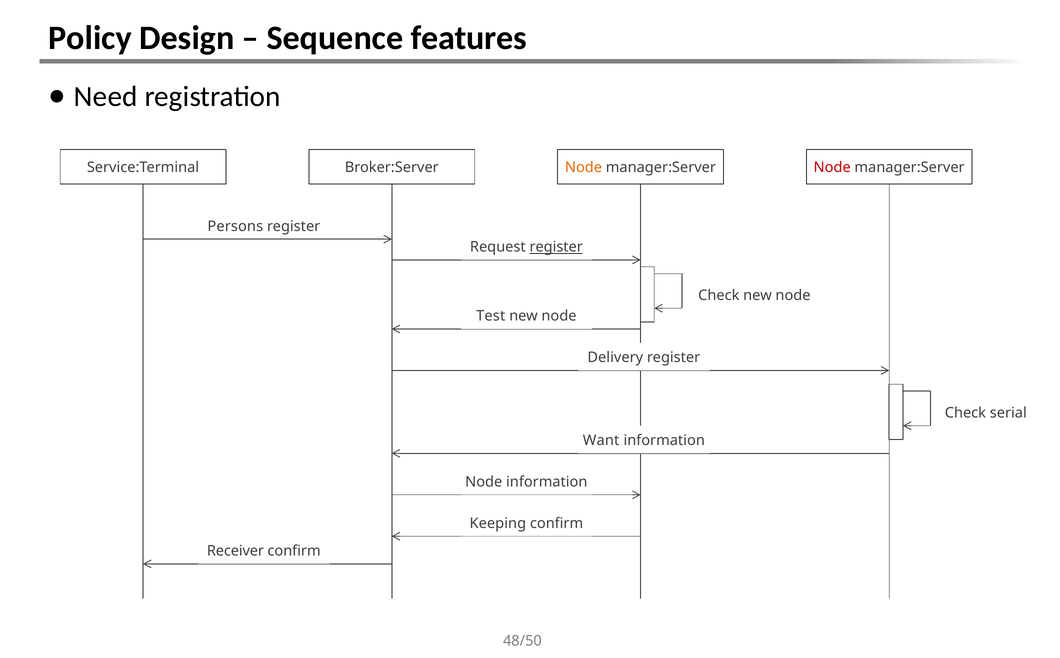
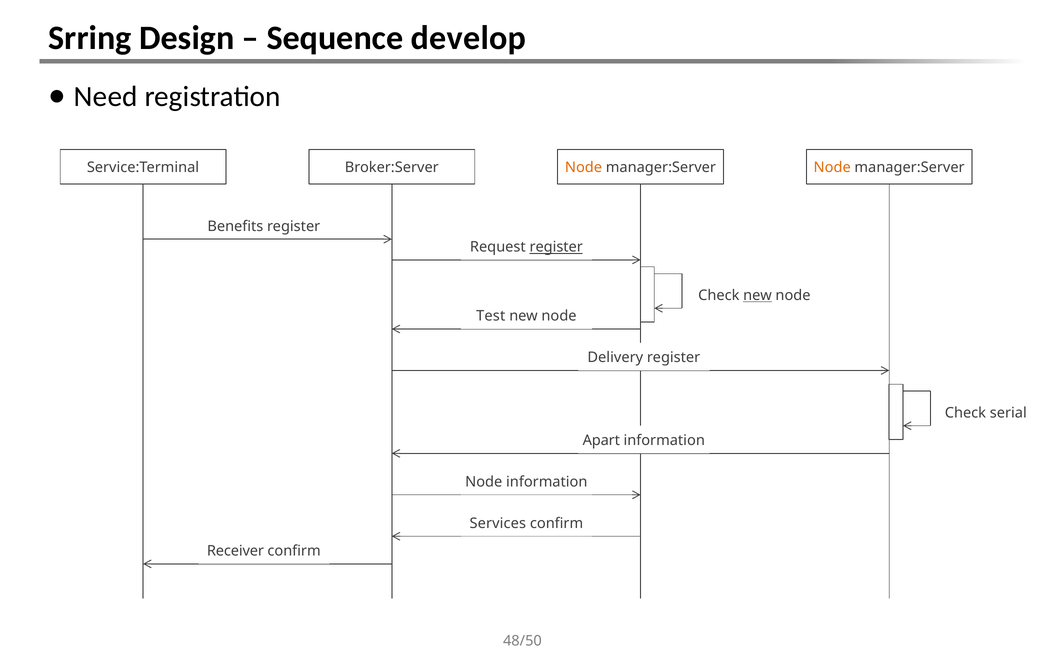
Policy: Policy -> Srring
features: features -> develop
Node at (832, 168) colour: red -> orange
Persons: Persons -> Benefits
new at (758, 295) underline: none -> present
Want: Want -> Apart
Keeping: Keeping -> Services
